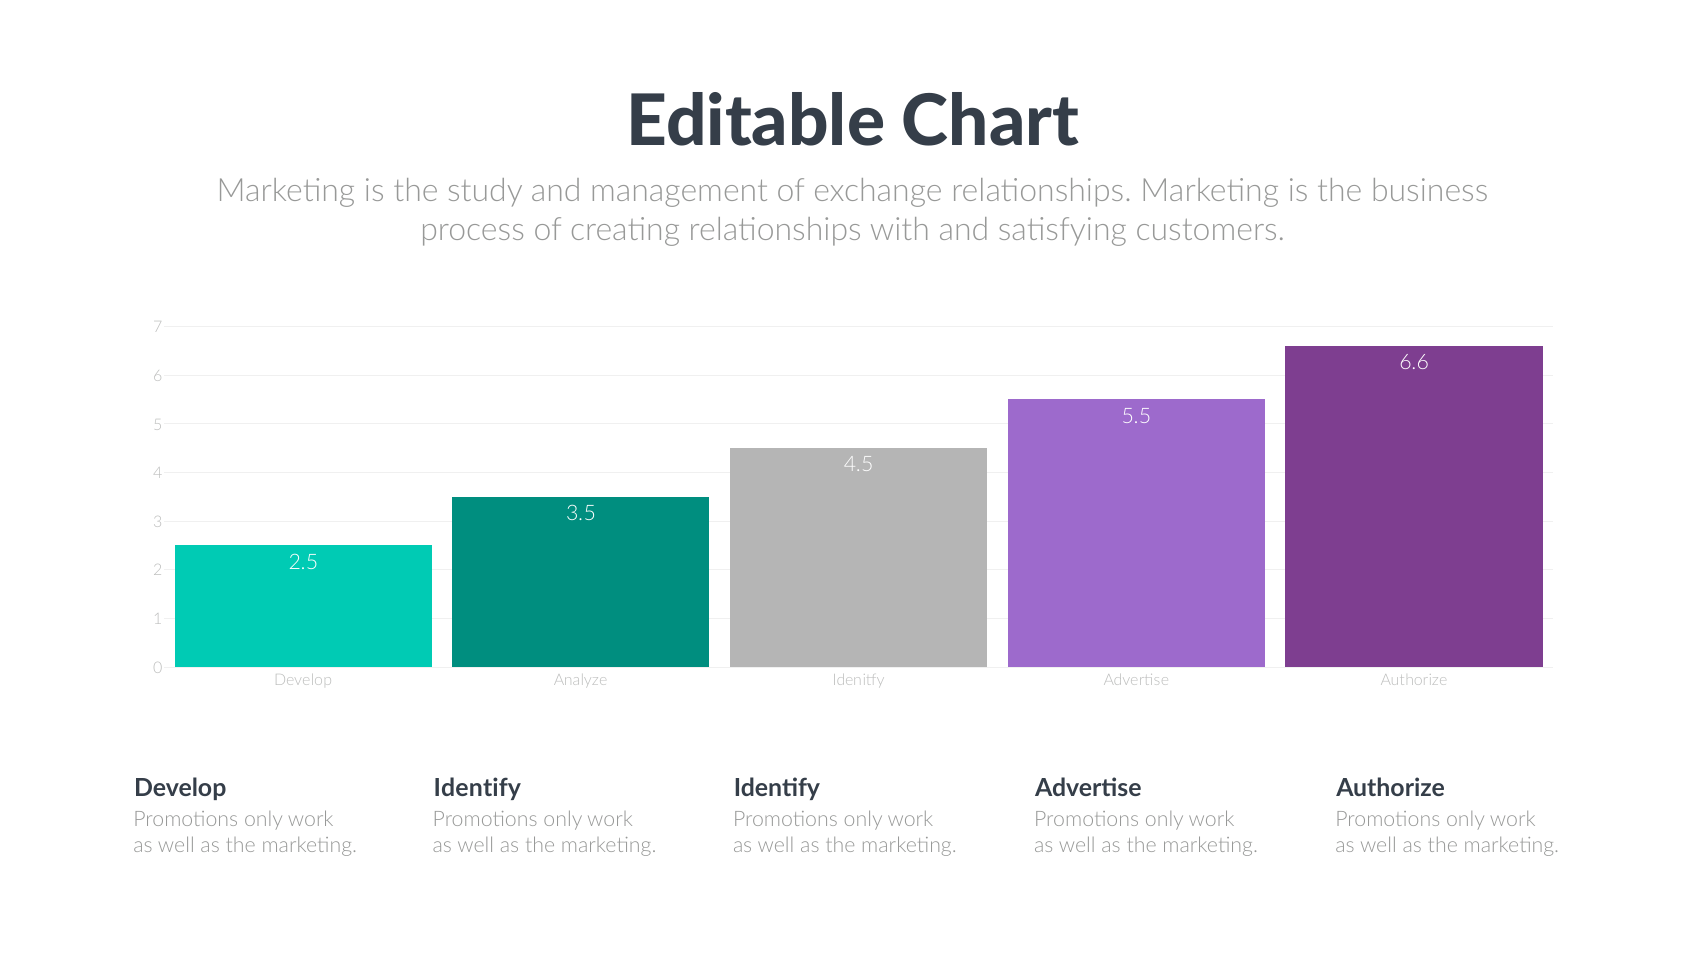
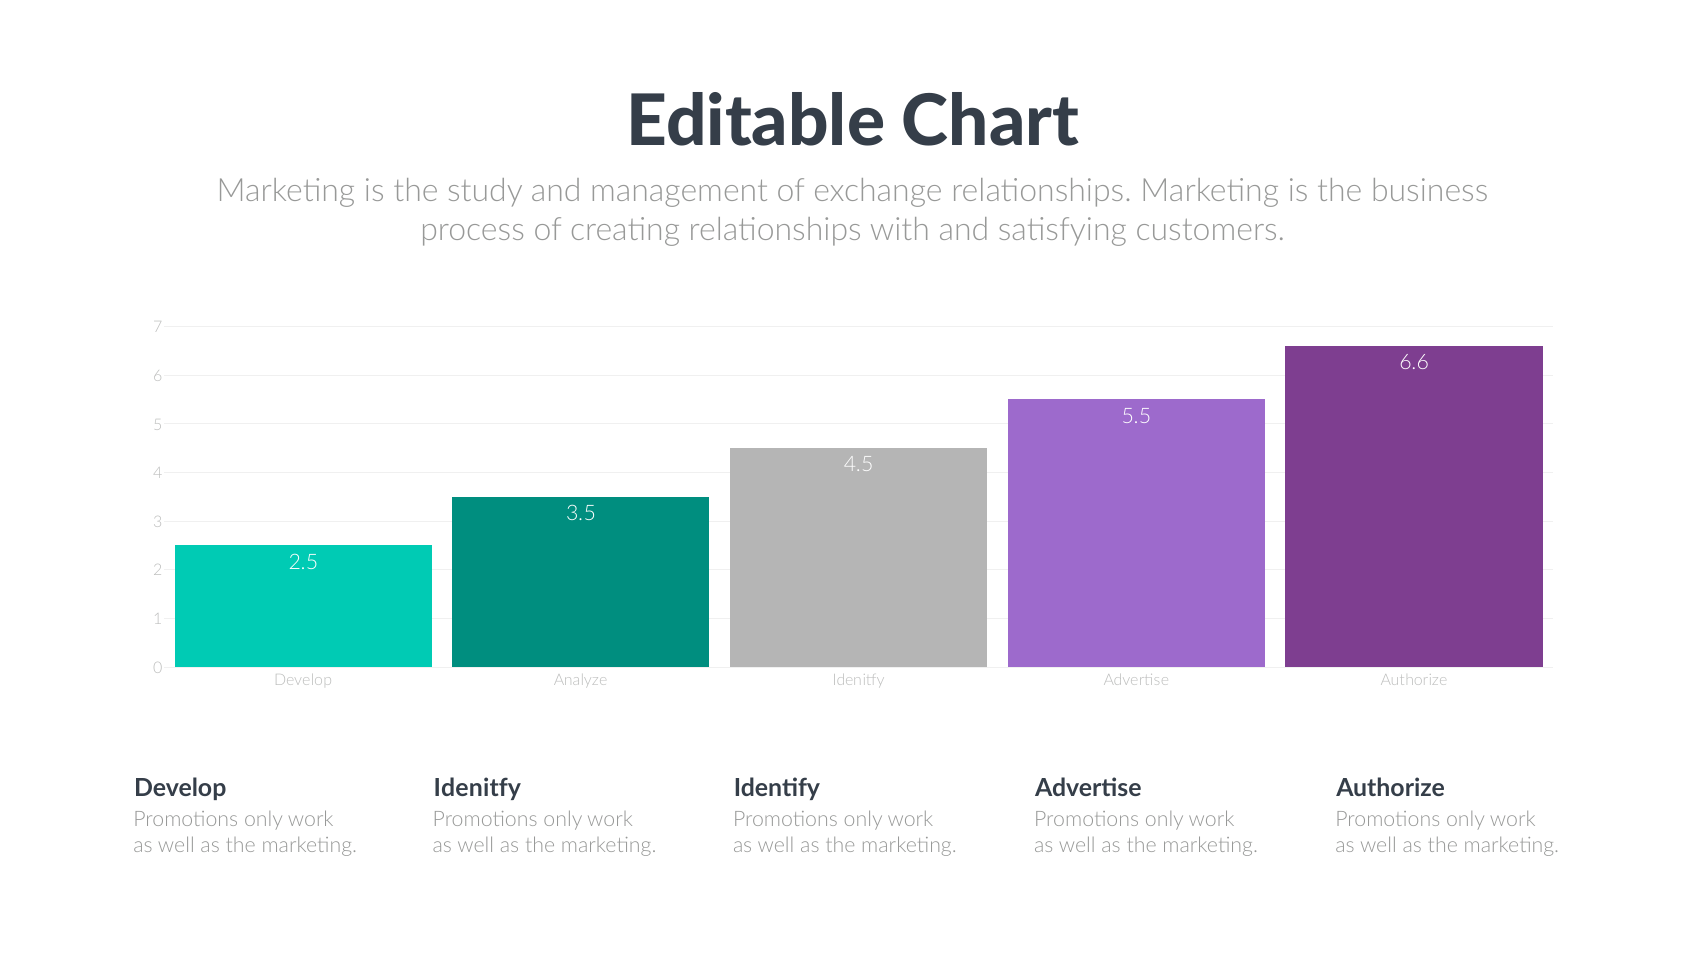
Identify at (477, 788): Identify -> Idenitfy
